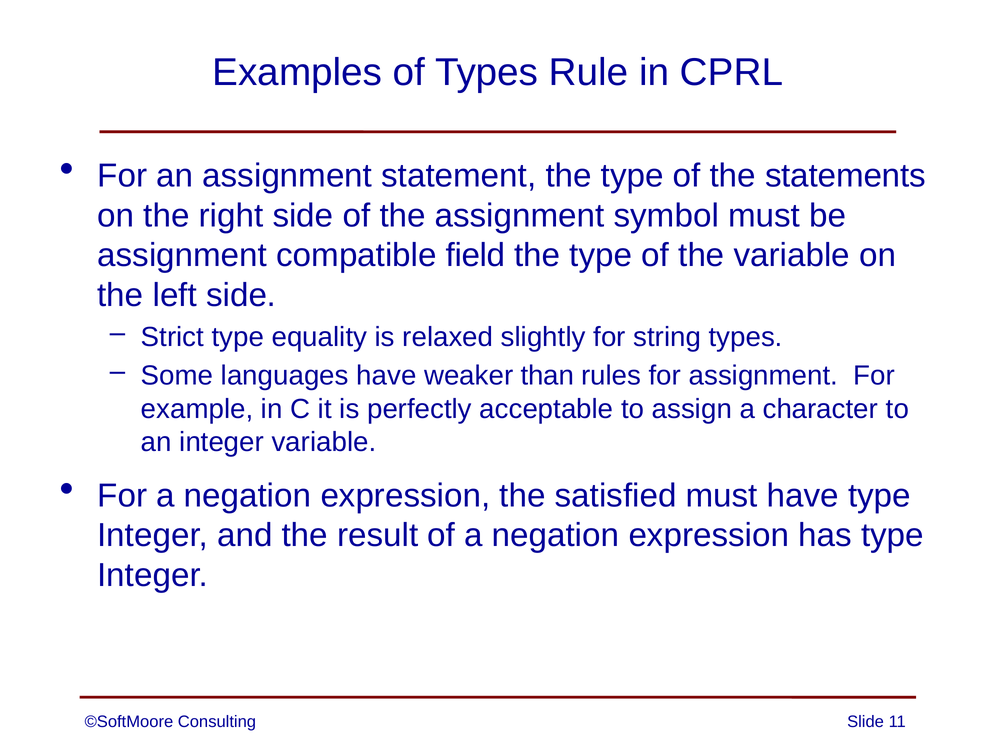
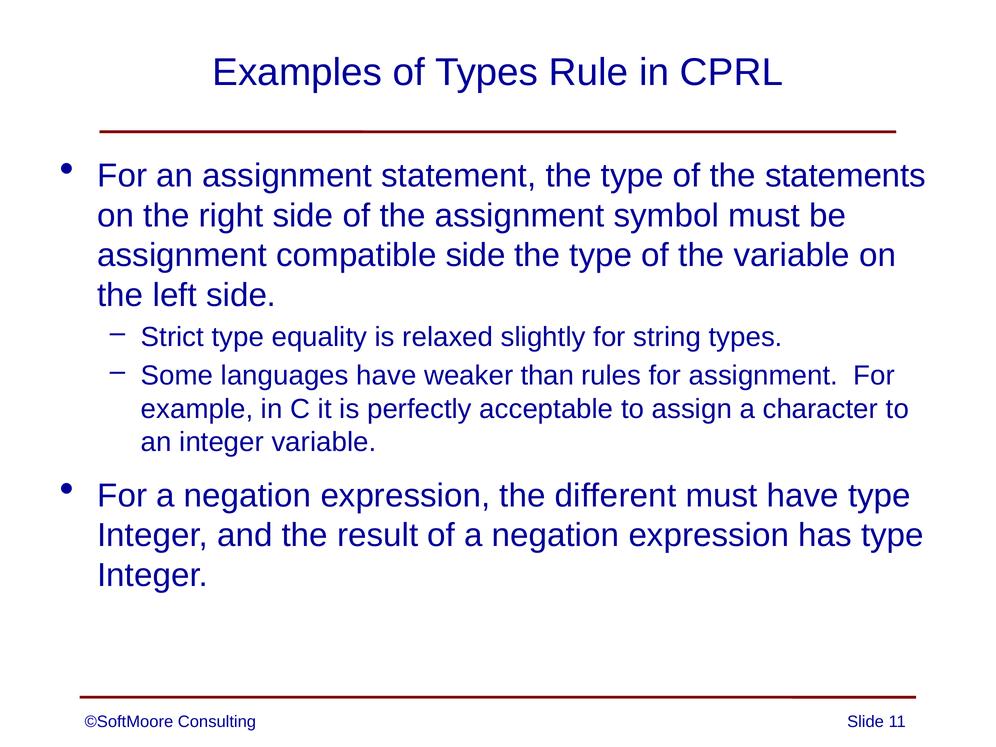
compatible field: field -> side
satisfied: satisfied -> different
